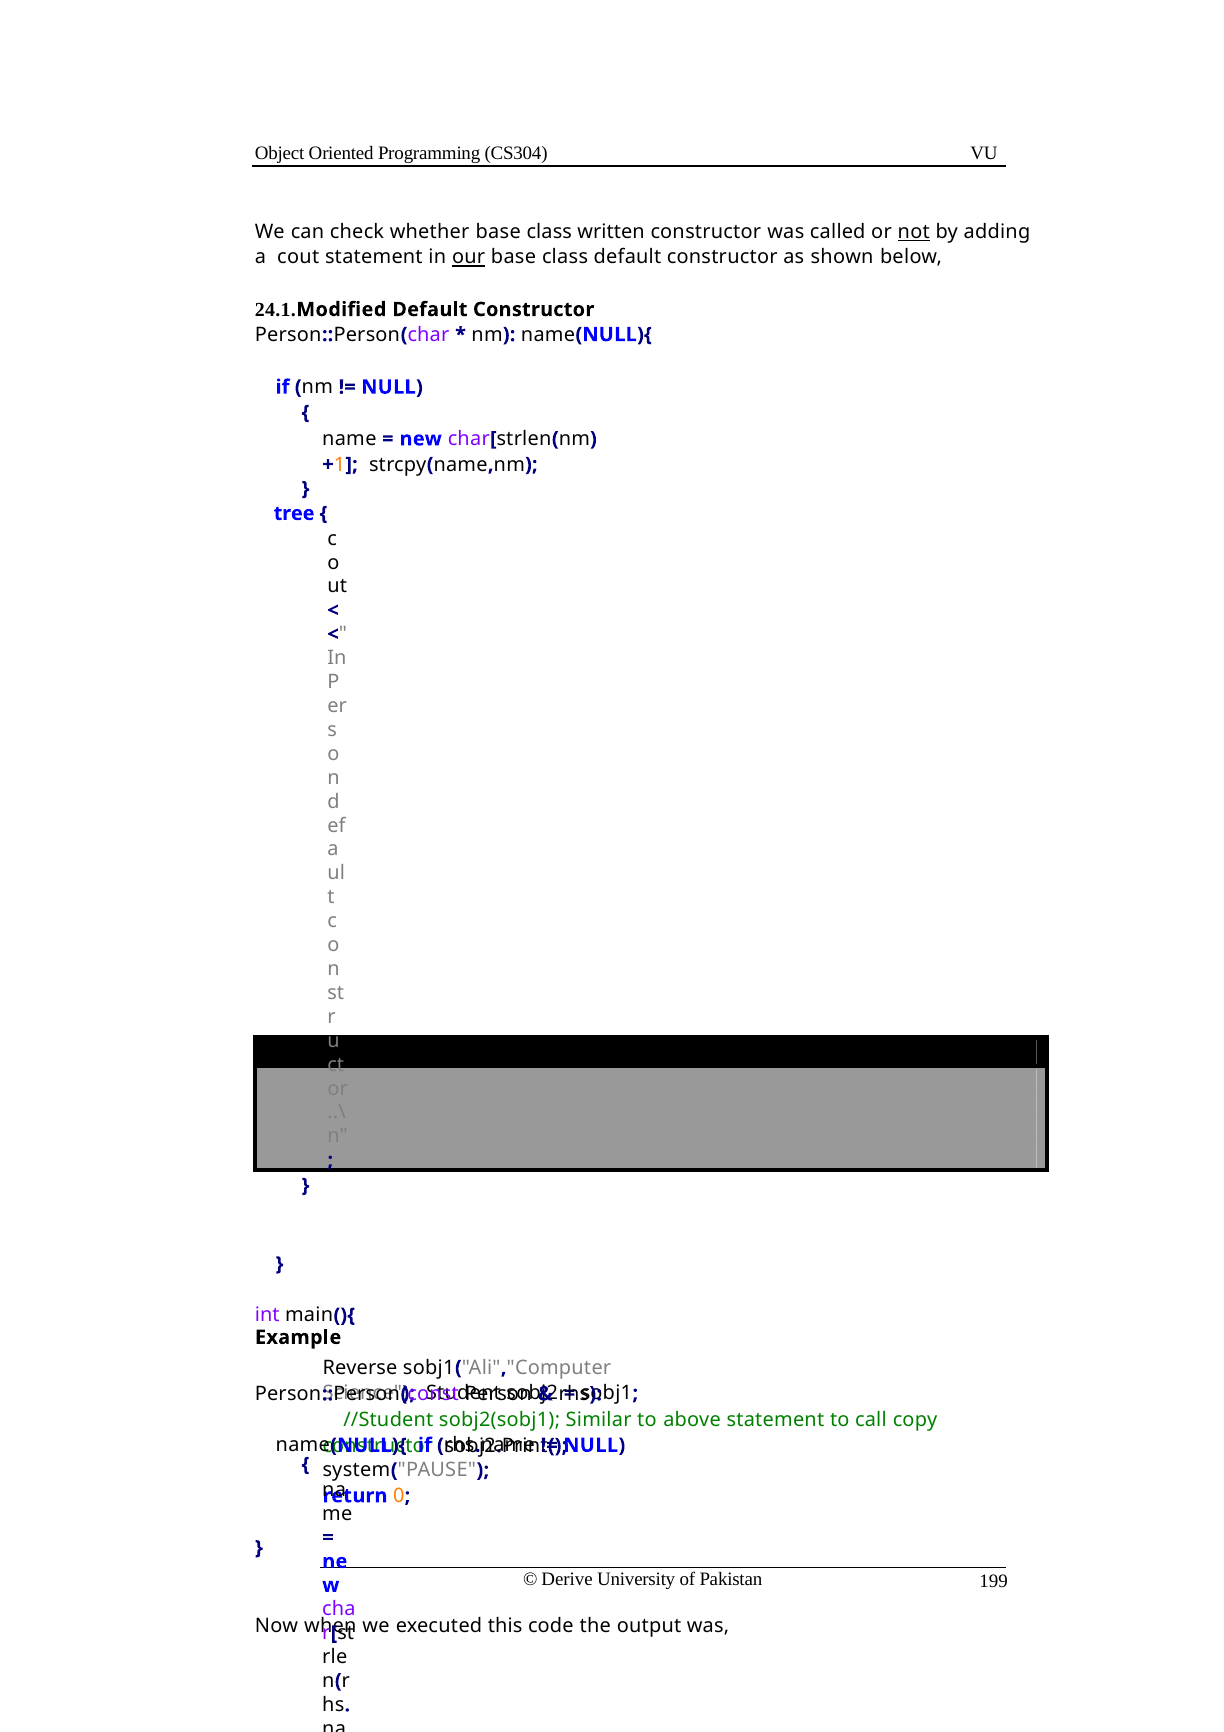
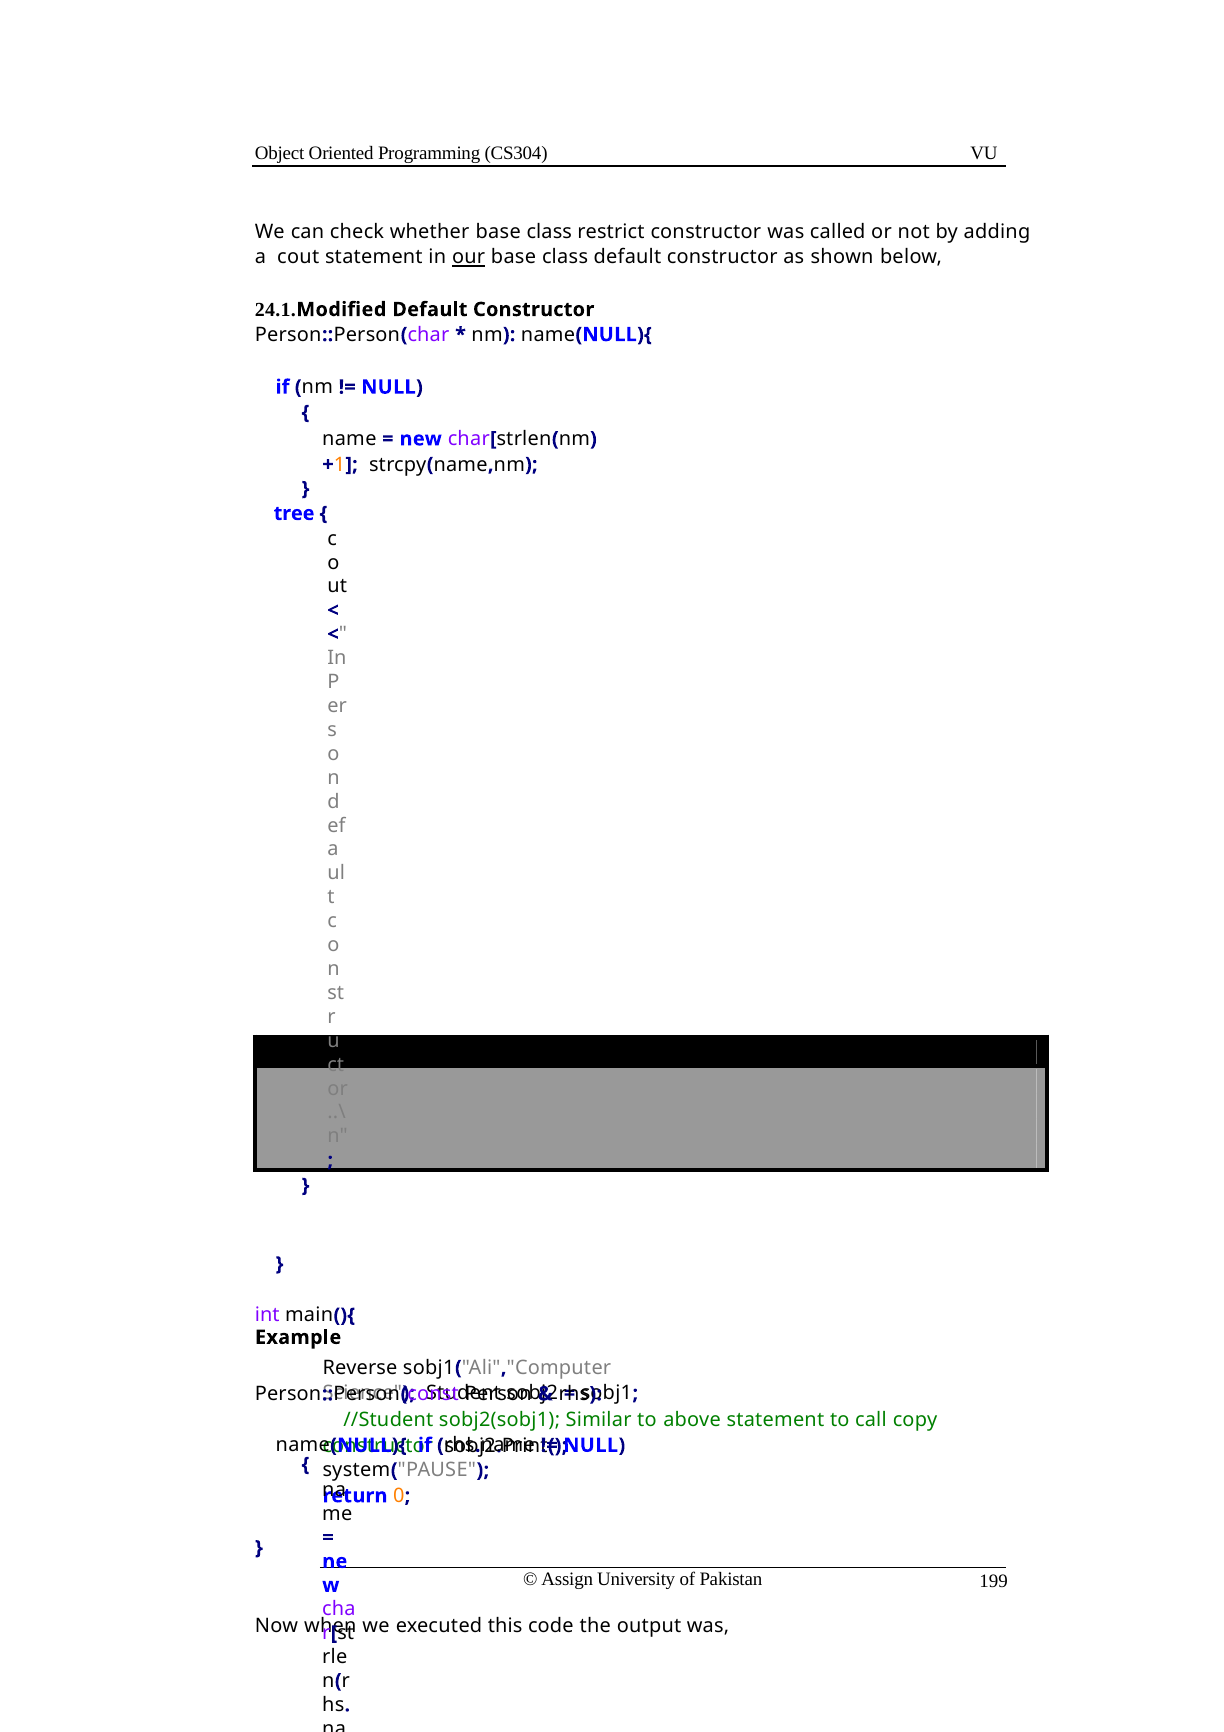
written: written -> restrict
not underline: present -> none
Derive: Derive -> Assign
